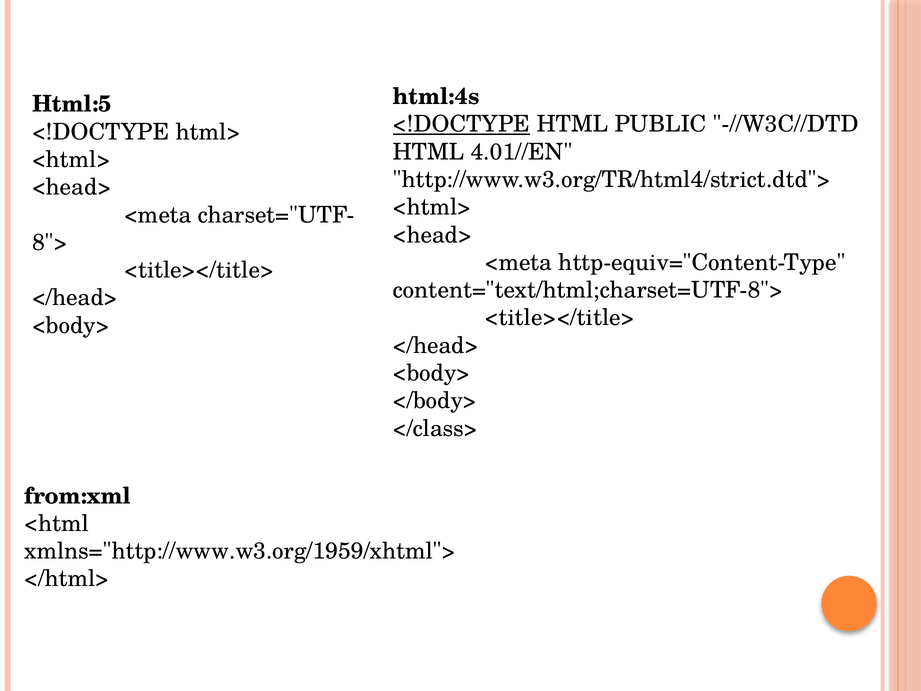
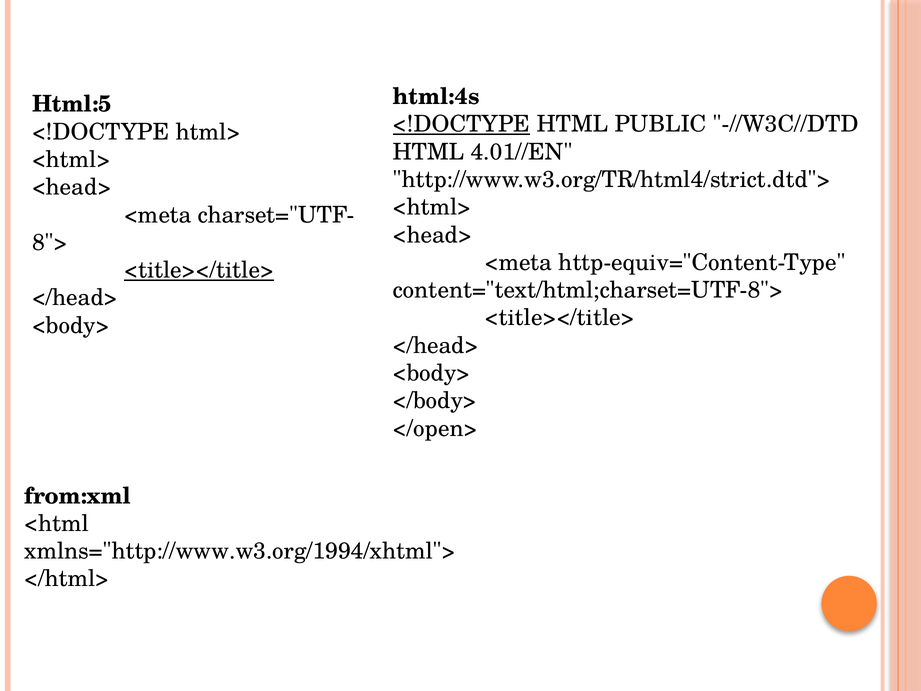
<title></title> at (199, 270) underline: none -> present
</class>: </class> -> </open>
xmlns="http://www.w3.org/1959/xhtml">: xmlns="http://www.w3.org/1959/xhtml"> -> xmlns="http://www.w3.org/1994/xhtml">
